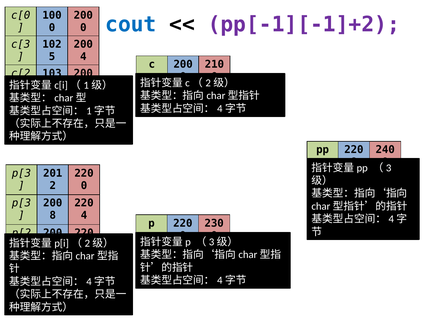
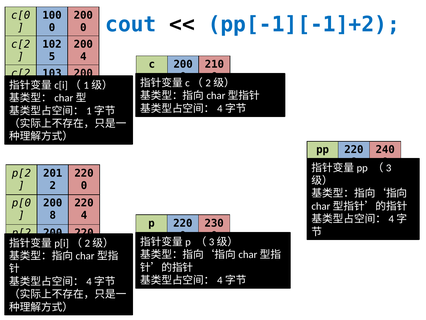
pp[-1][-1]+2 colour: purple -> blue
c[3 at (21, 44): c[3 -> c[2
p[3 at (21, 173): p[3 -> p[2
p[3 at (21, 203): p[3 -> p[0
